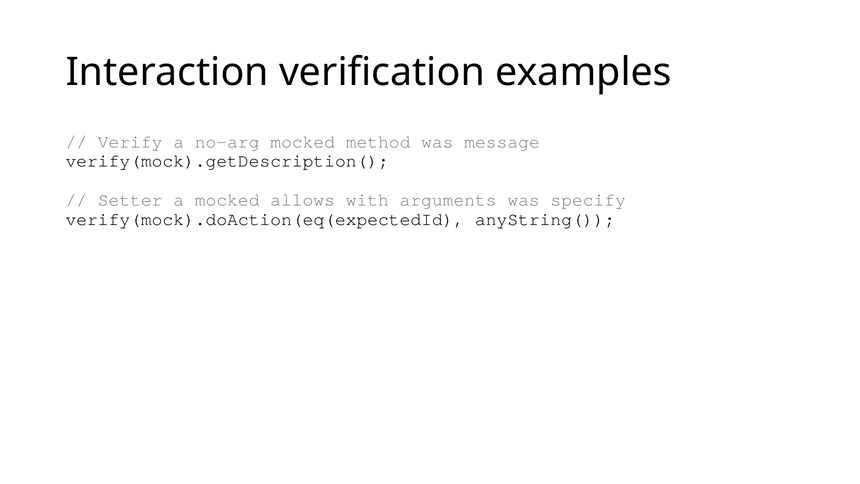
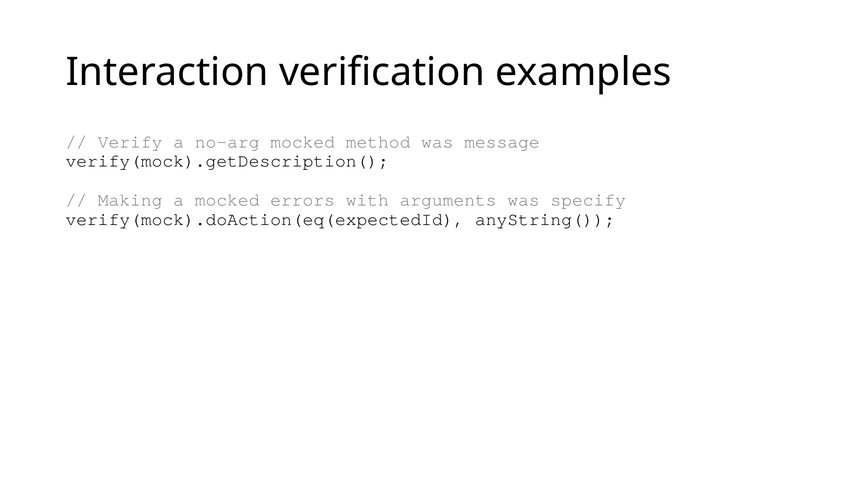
Setter: Setter -> Making
allows: allows -> errors
